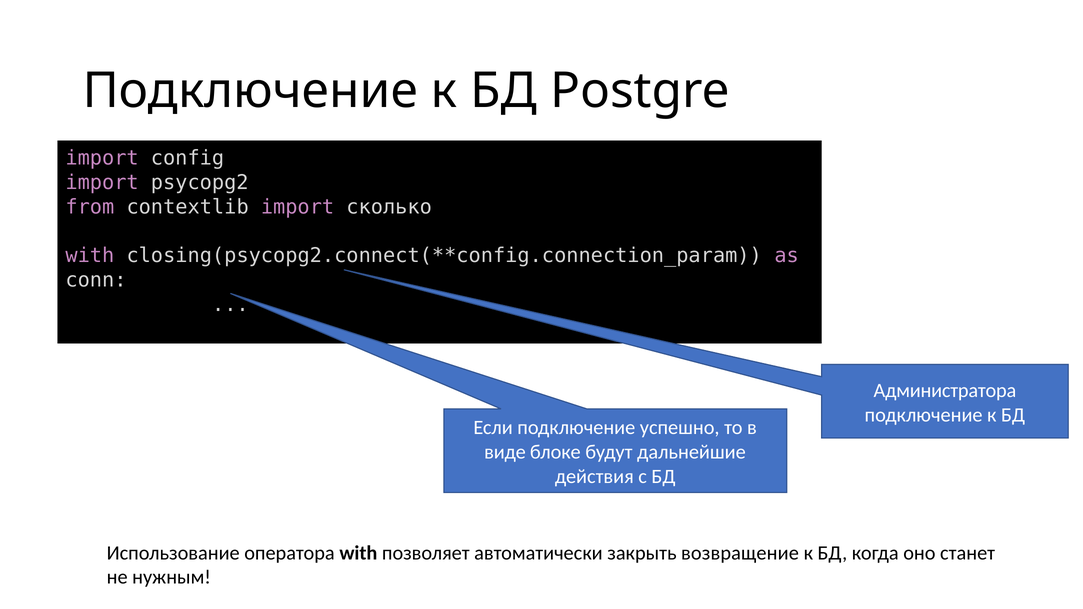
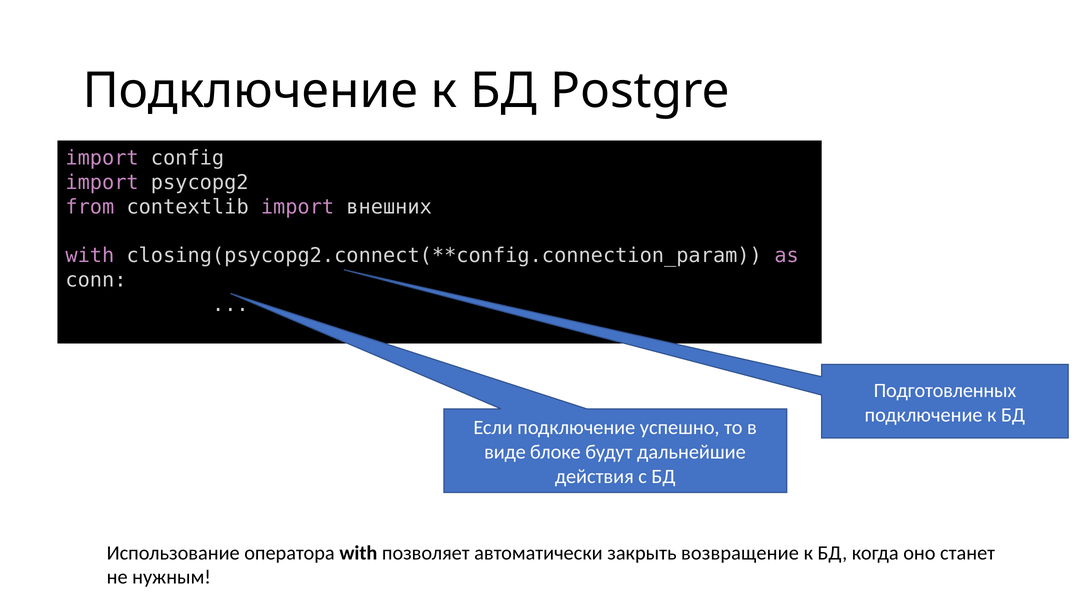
сколько: сколько -> внешних
Администратора: Администратора -> Подготовленных
